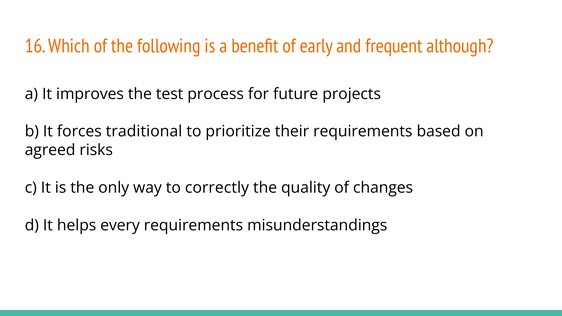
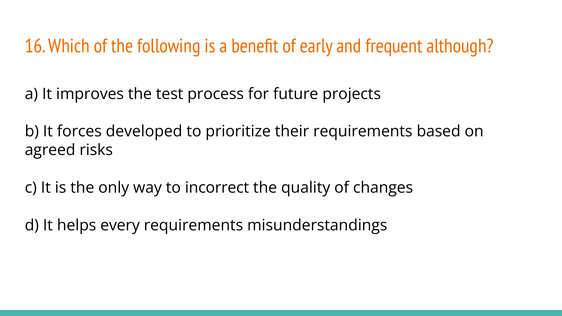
traditional: traditional -> developed
correctly: correctly -> incorrect
